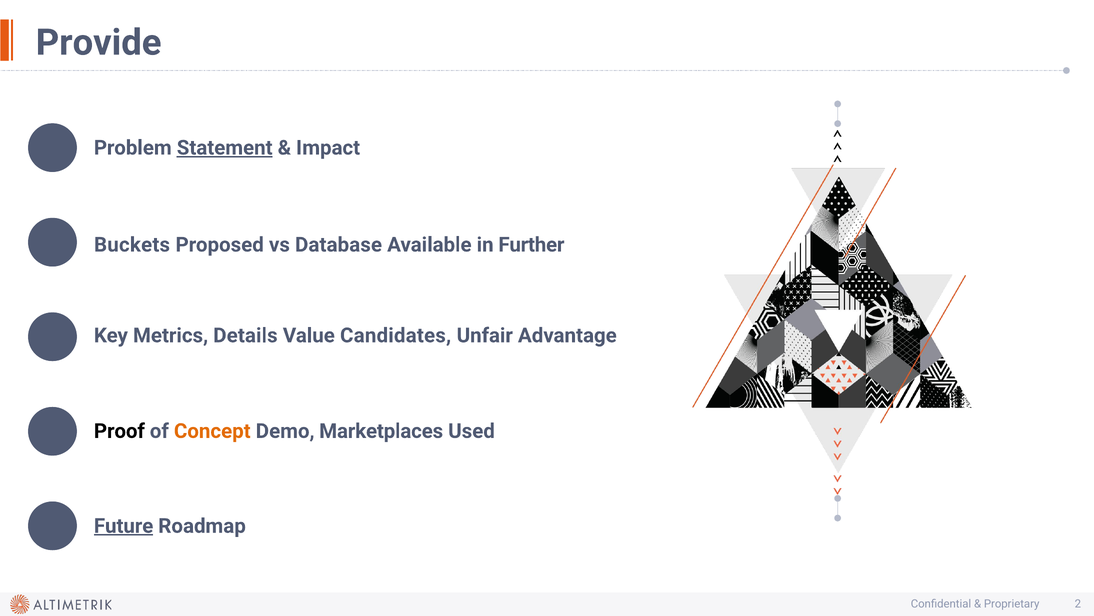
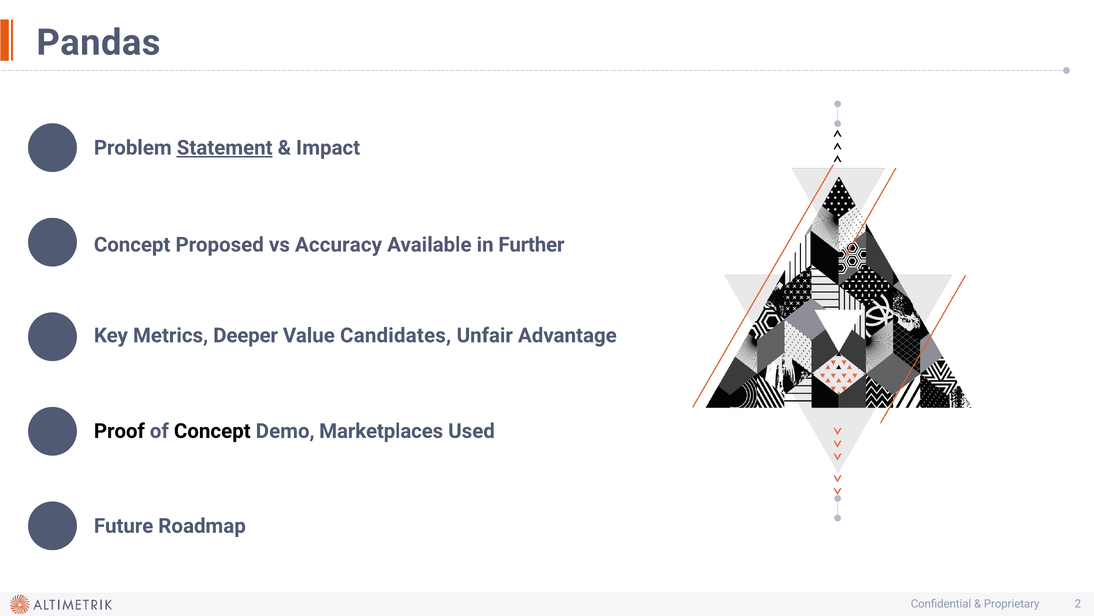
Provide: Provide -> Pandas
Buckets at (132, 245): Buckets -> Concept
Database: Database -> Accuracy
Details: Details -> Deeper
Concept at (212, 431) colour: orange -> black
Future underline: present -> none
